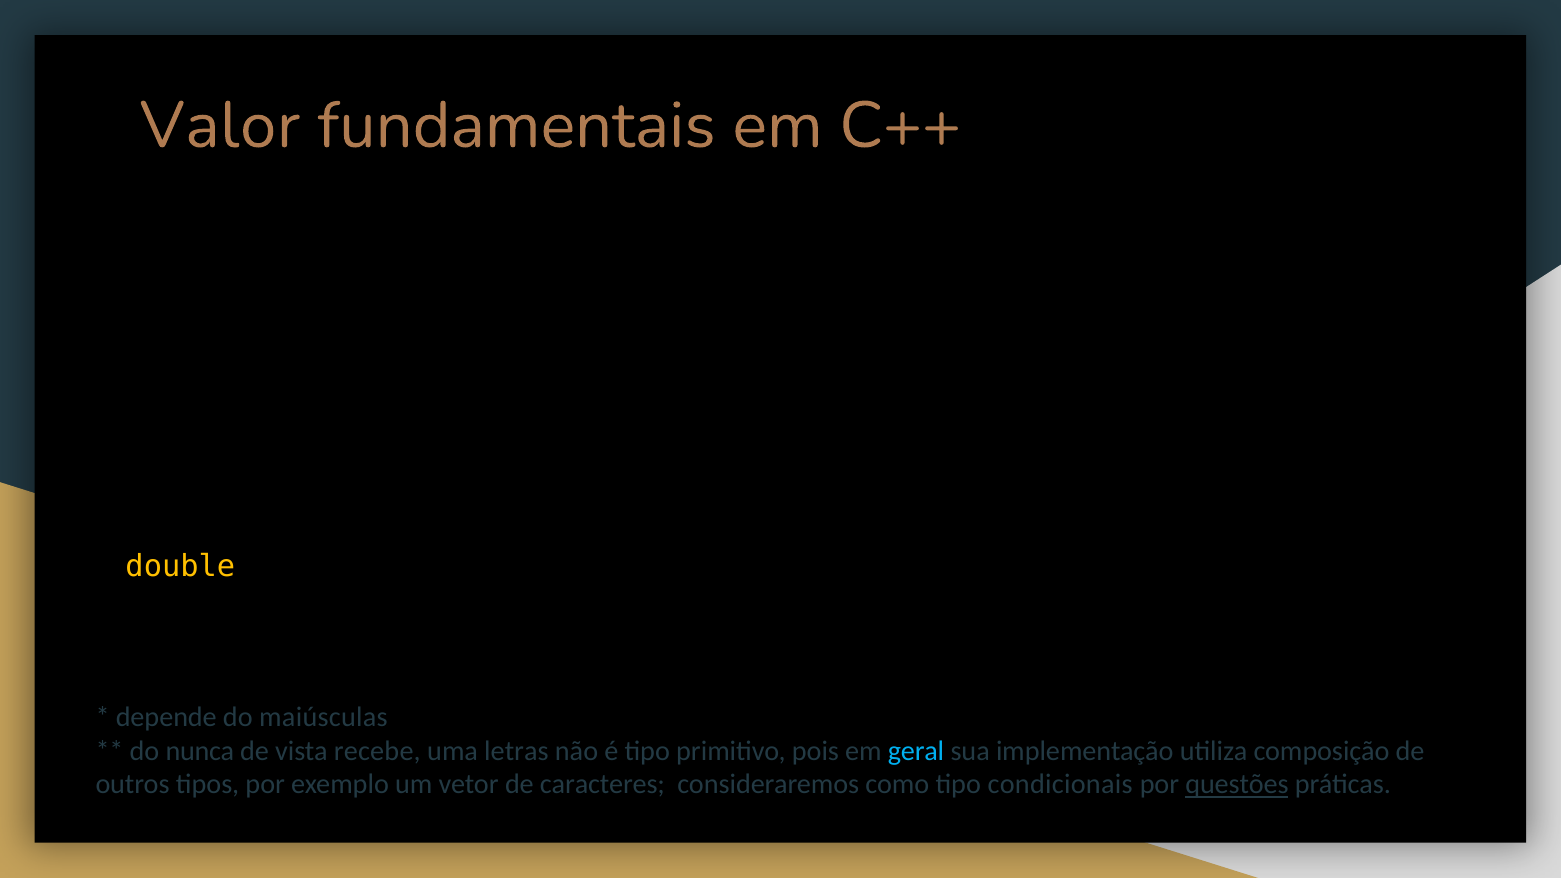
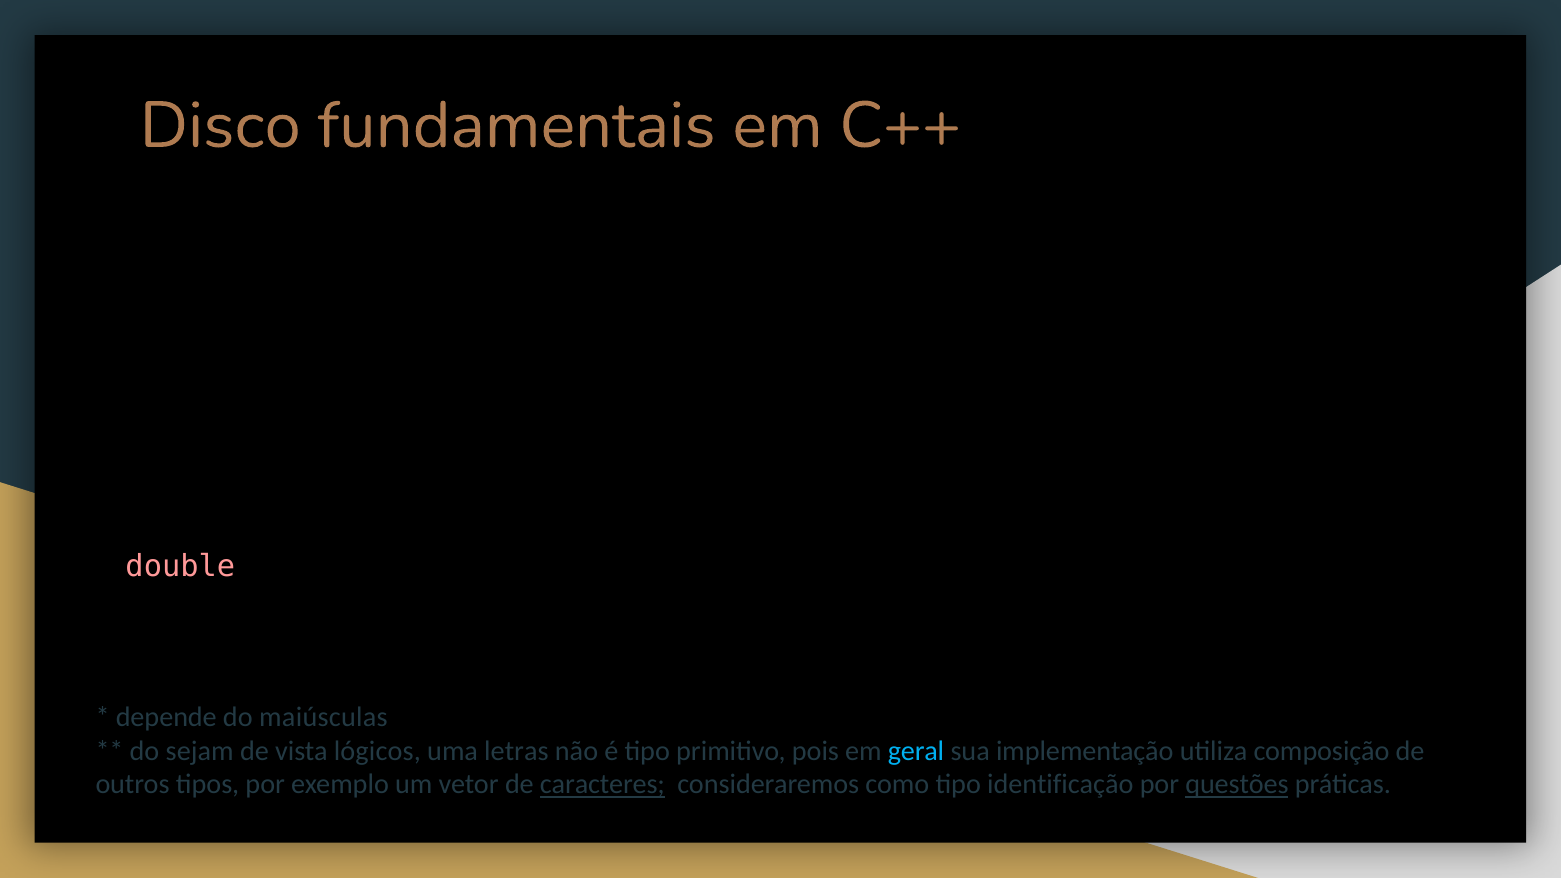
Valor: Valor -> Disco
double colour: yellow -> pink
nunca: nunca -> sejam
recebe: recebe -> lógicos
caracteres underline: none -> present
condicionais: condicionais -> identificação
